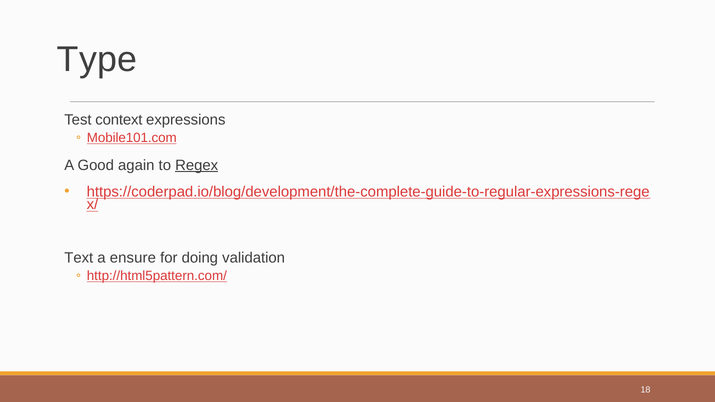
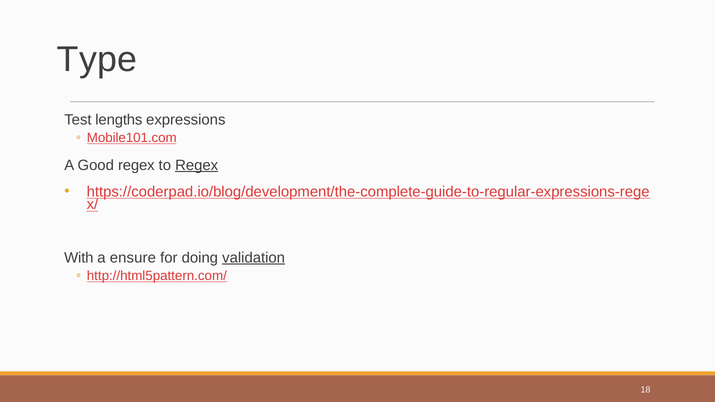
context: context -> lengths
Good again: again -> regex
Text: Text -> With
validation underline: none -> present
